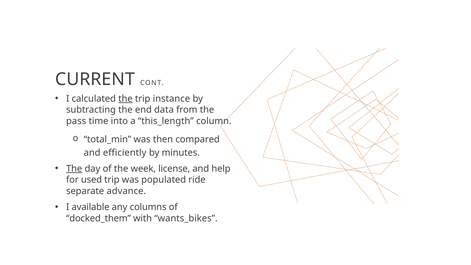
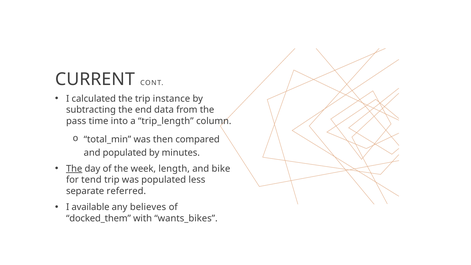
the at (125, 99) underline: present -> none
this_length: this_length -> trip_length
and efficiently: efficiently -> populated
license: license -> length
help: help -> bike
used: used -> tend
ride: ride -> less
advance: advance -> referred
columns: columns -> believes
